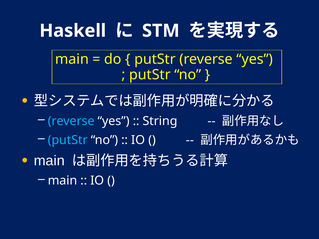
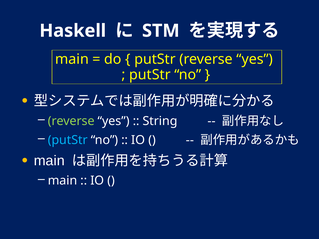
reverse at (71, 121) colour: light blue -> light green
